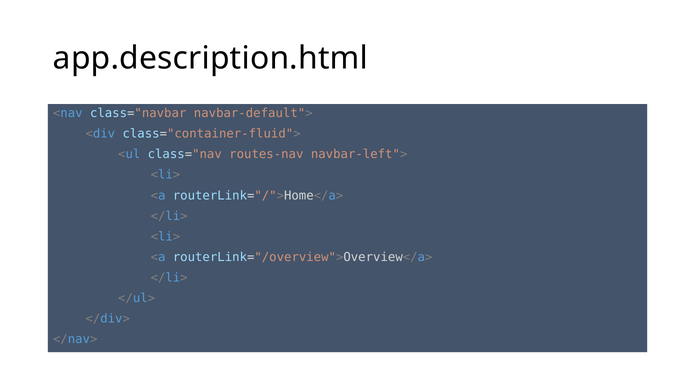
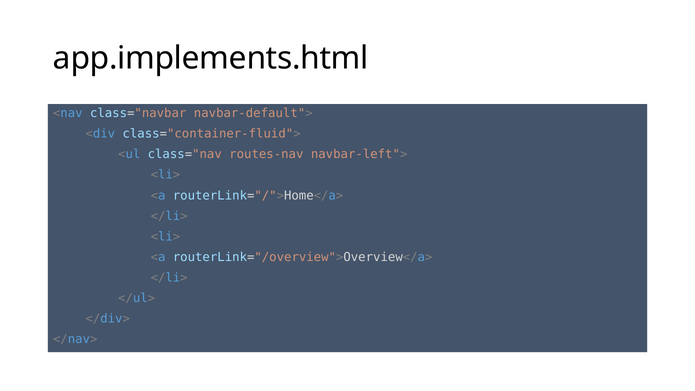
app.description.html: app.description.html -> app.implements.html
